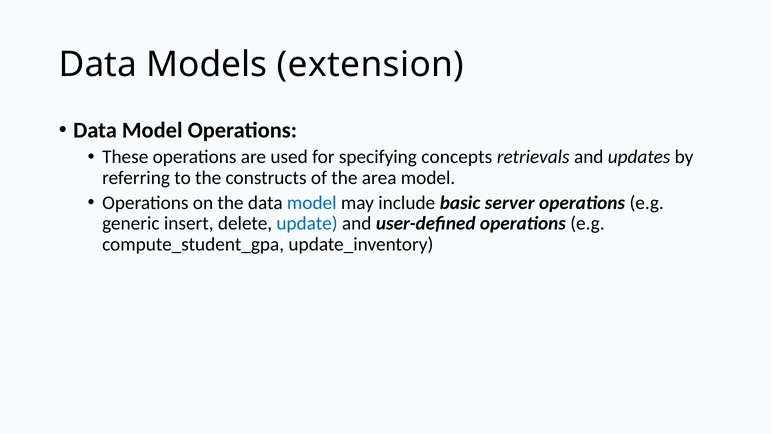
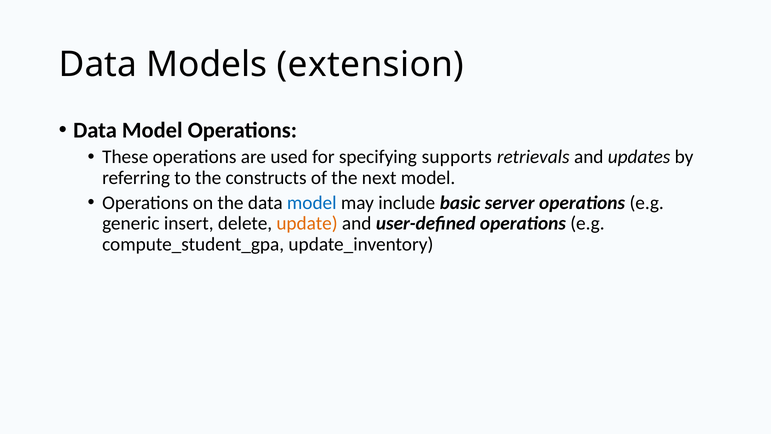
concepts: concepts -> supports
area: area -> next
update colour: blue -> orange
